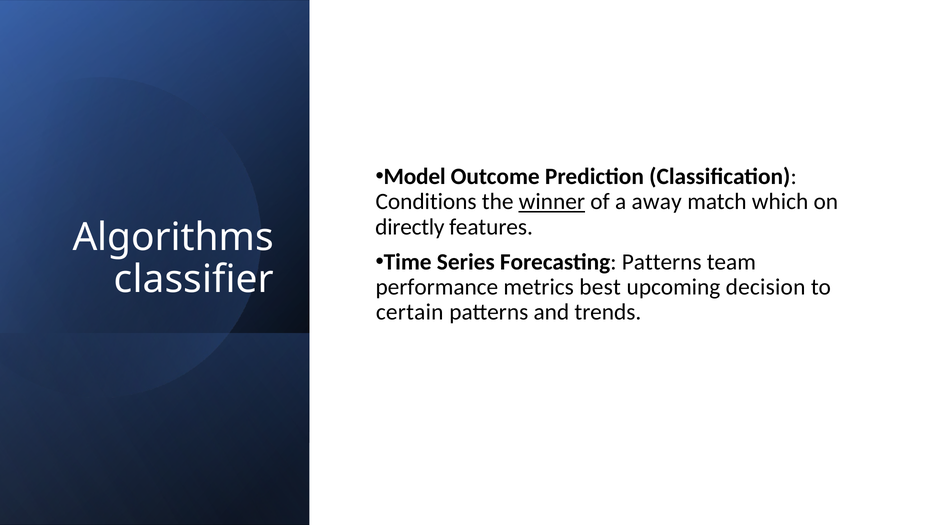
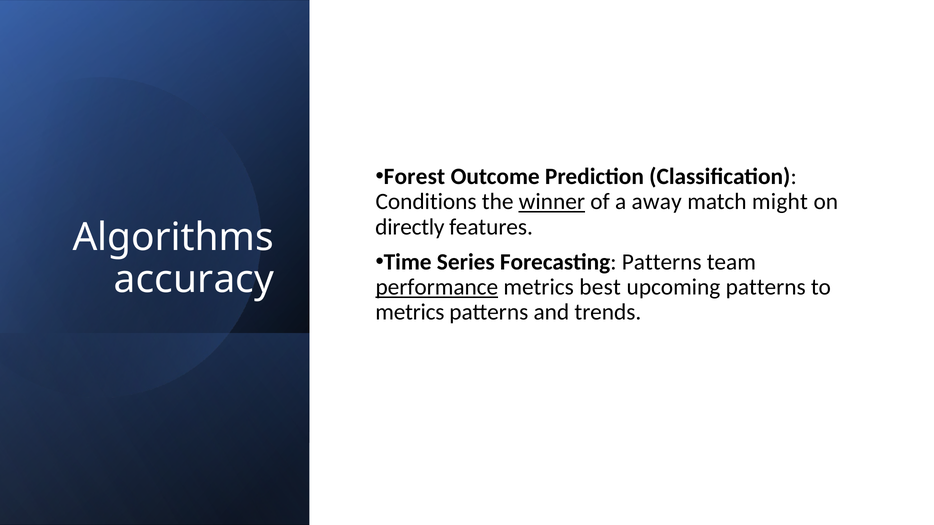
Model: Model -> Forest
which: which -> might
classifier: classifier -> accuracy
performance underline: none -> present
upcoming decision: decision -> patterns
certain at (410, 312): certain -> metrics
